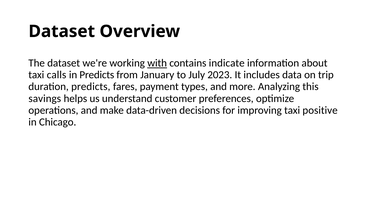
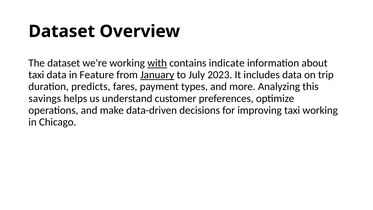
taxi calls: calls -> data
in Predicts: Predicts -> Feature
January underline: none -> present
taxi positive: positive -> working
